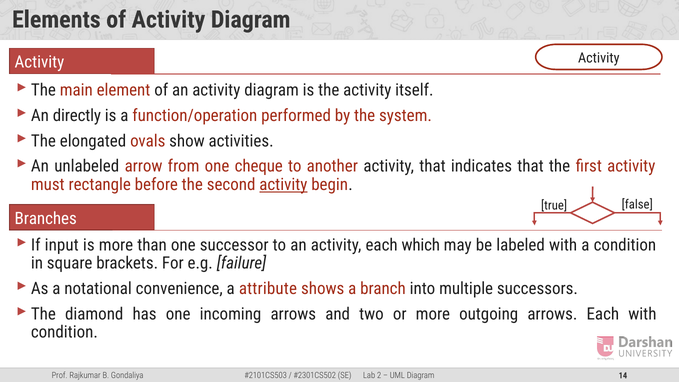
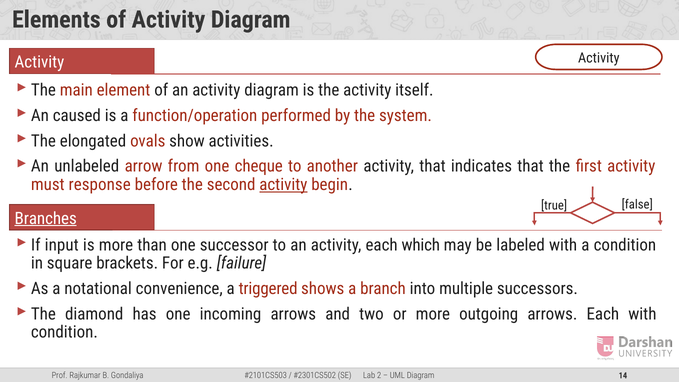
directly: directly -> caused
rectangle: rectangle -> response
Branches underline: none -> present
attribute: attribute -> triggered
